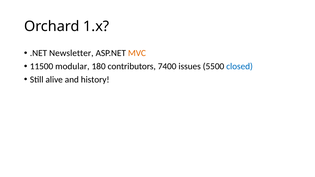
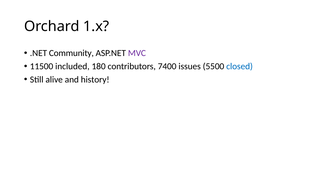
Newsletter: Newsletter -> Community
MVC colour: orange -> purple
modular: modular -> included
